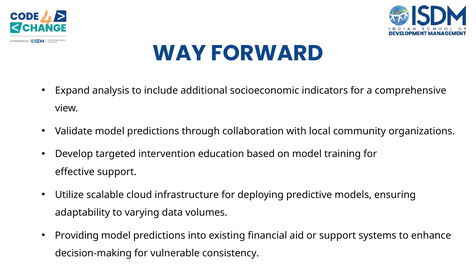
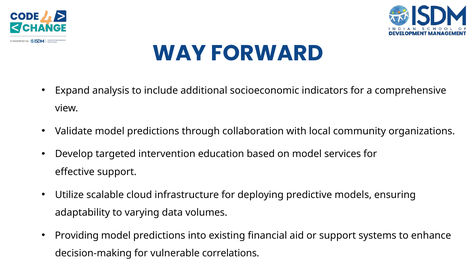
training: training -> services
consistency: consistency -> correlations
